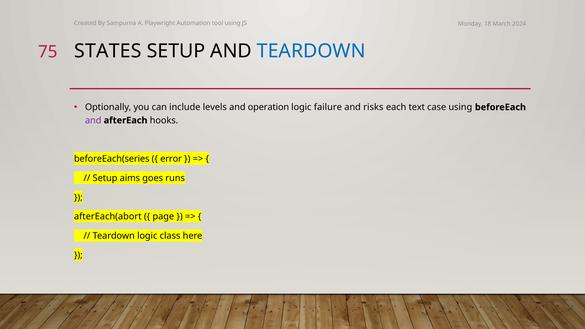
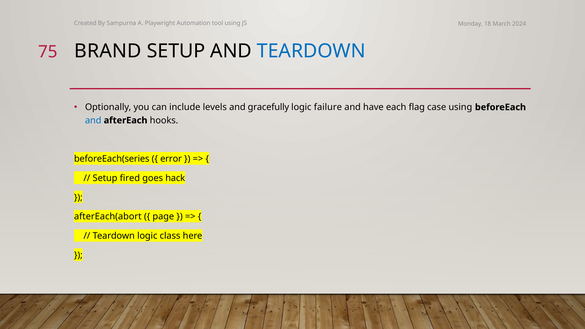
STATES: STATES -> BRAND
operation: operation -> gracefully
risks: risks -> have
text: text -> flag
and at (93, 120) colour: purple -> blue
aims: aims -> fired
runs: runs -> hack
